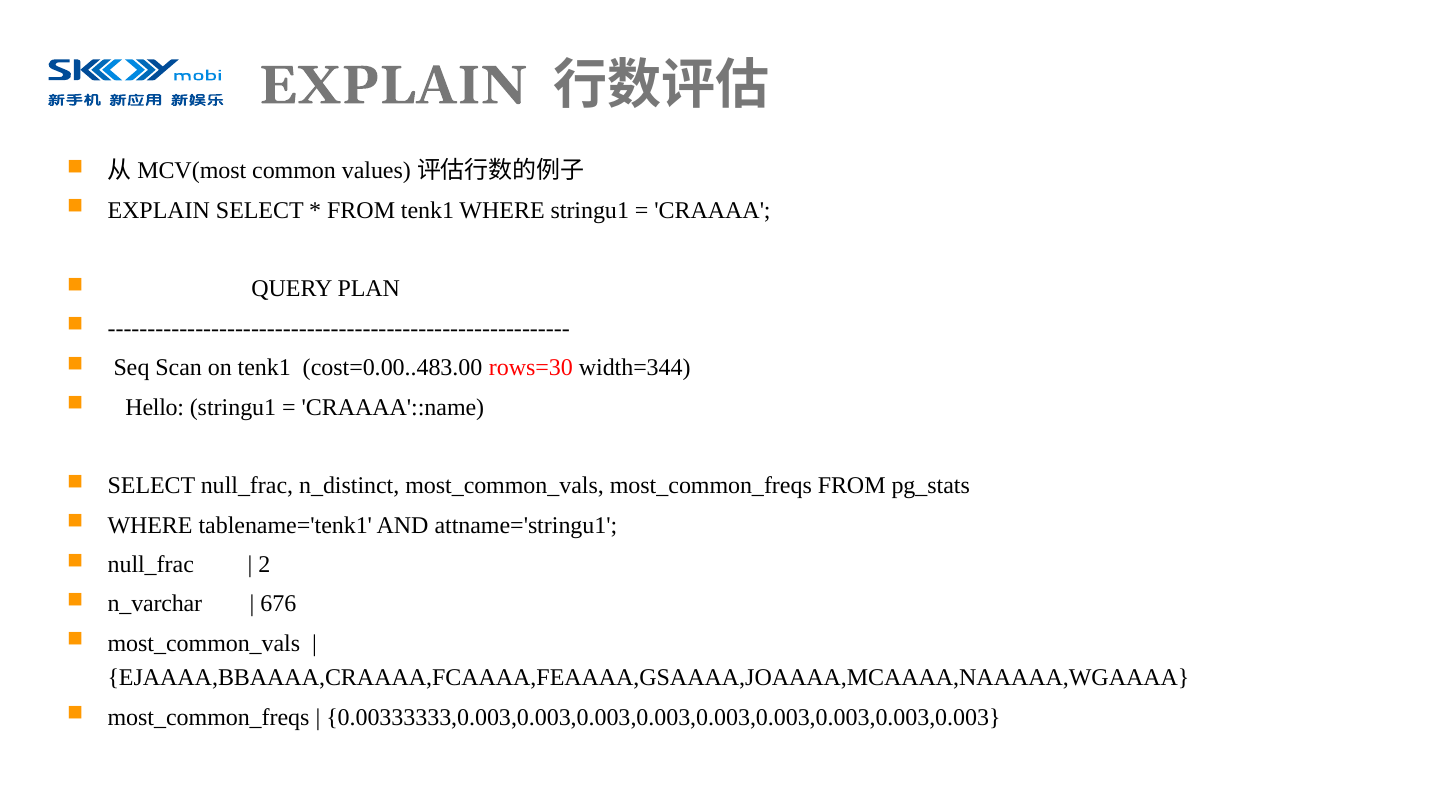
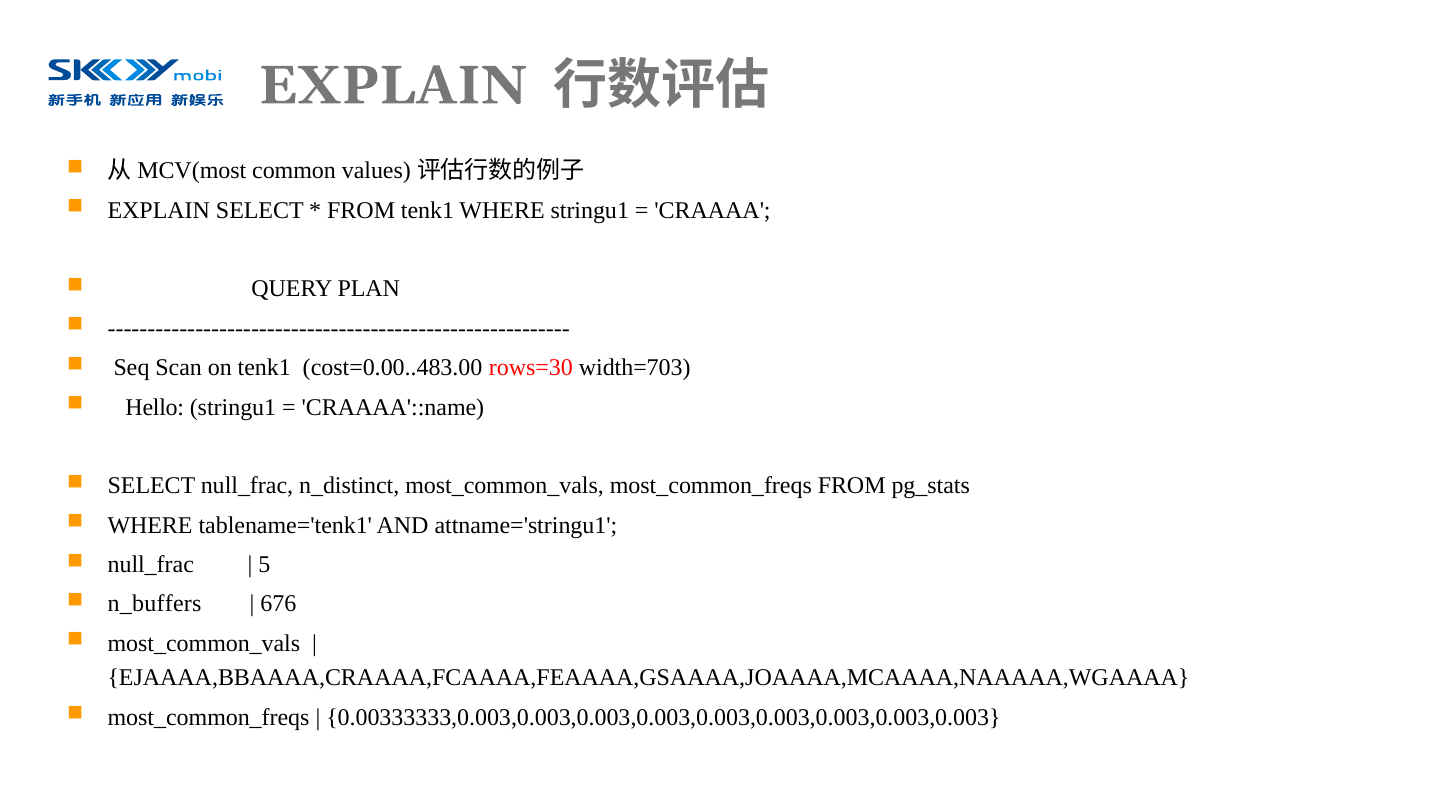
width=344: width=344 -> width=703
2: 2 -> 5
n_varchar: n_varchar -> n_buffers
